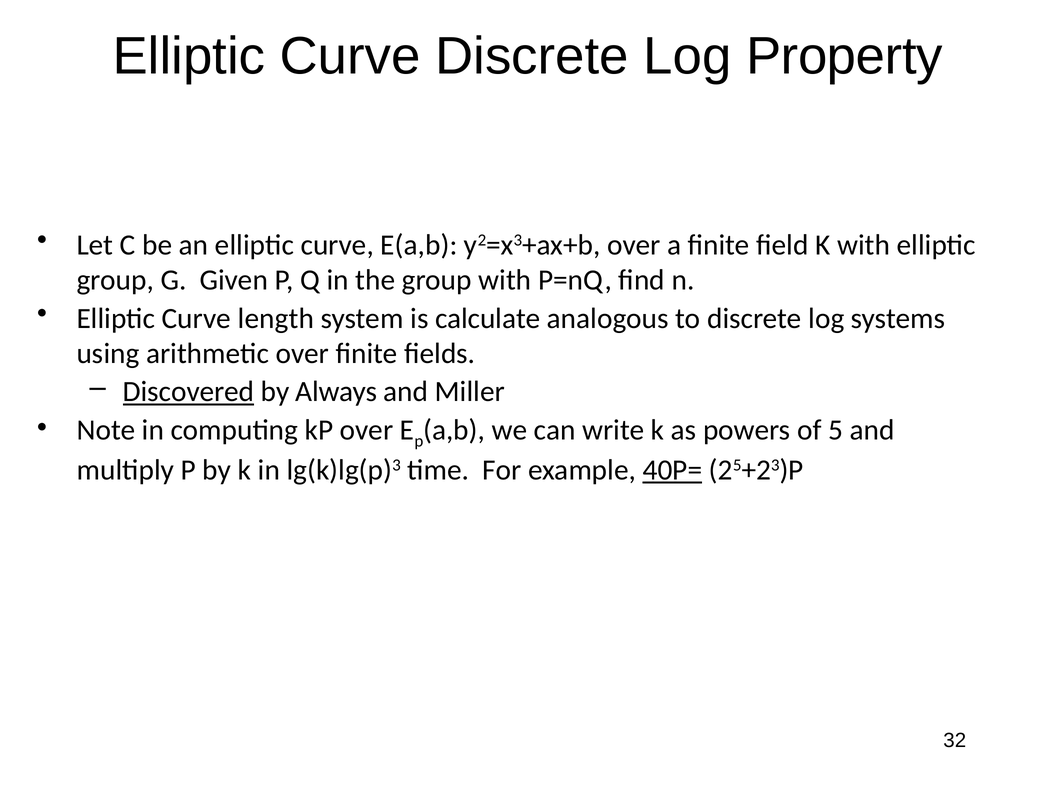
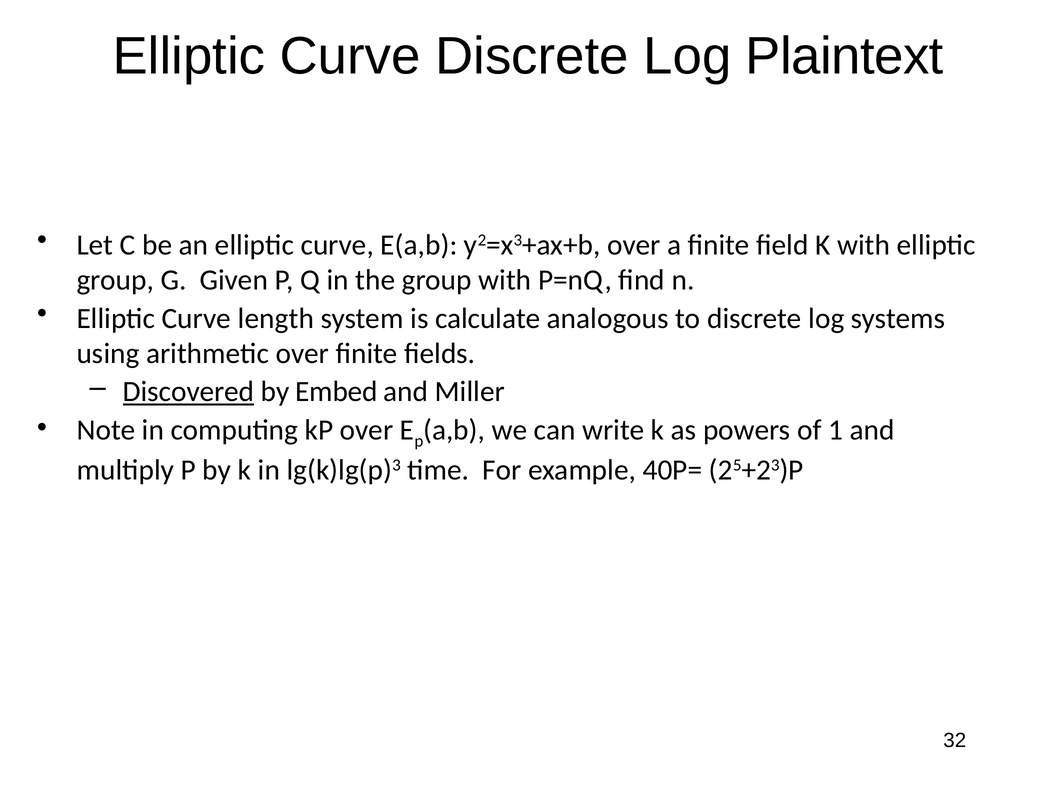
Property: Property -> Plaintext
Always: Always -> Embed
5: 5 -> 1
40P= underline: present -> none
